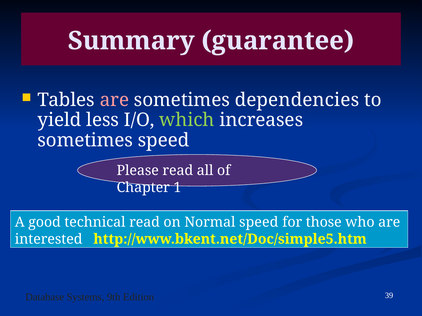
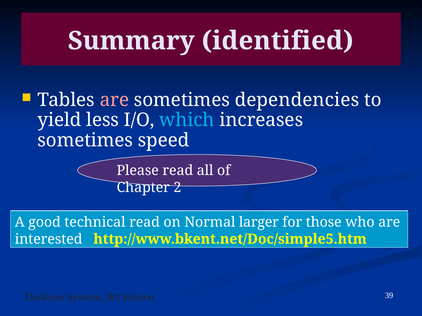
guarantee: guarantee -> identified
which colour: light green -> light blue
1: 1 -> 2
Normal speed: speed -> larger
